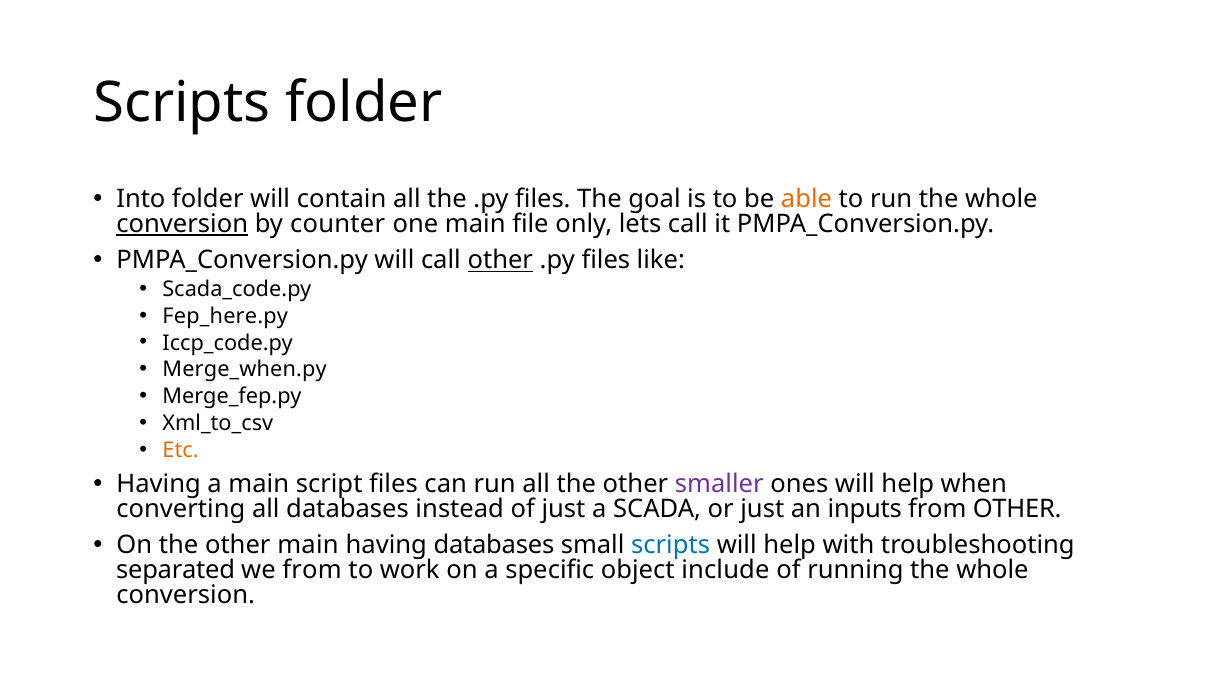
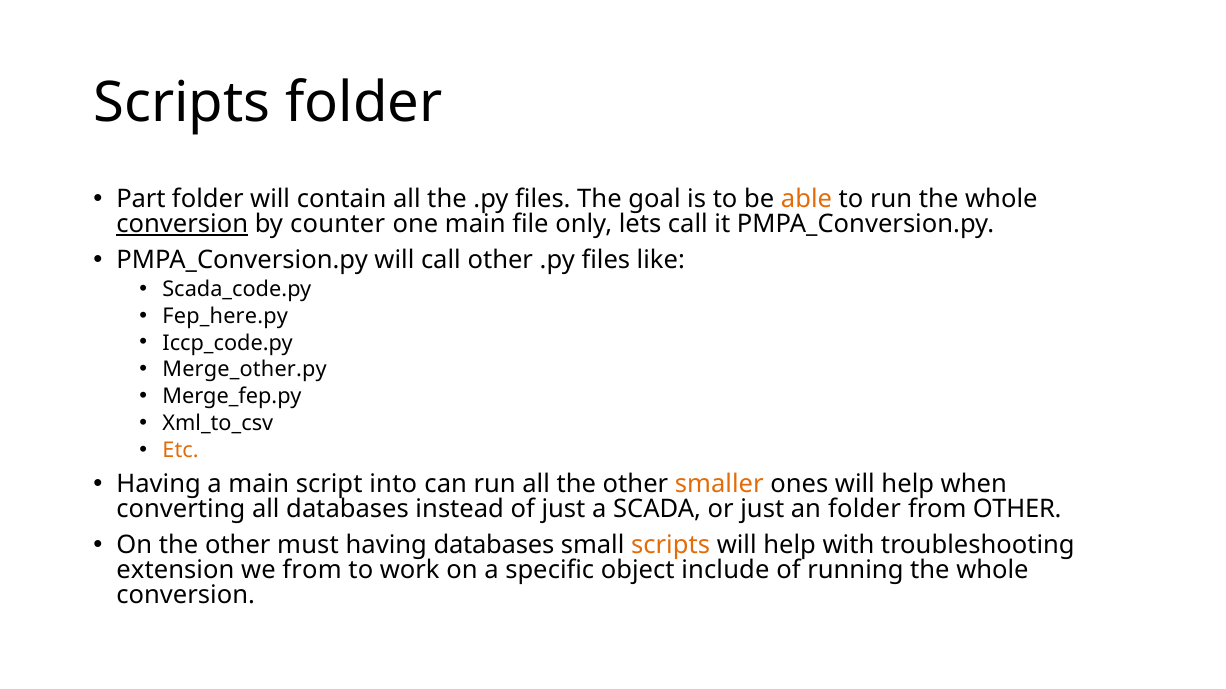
Into: Into -> Part
other at (500, 261) underline: present -> none
Merge_when.py: Merge_when.py -> Merge_other.py
script files: files -> into
smaller colour: purple -> orange
an inputs: inputs -> folder
other main: main -> must
scripts at (671, 546) colour: blue -> orange
separated: separated -> extension
